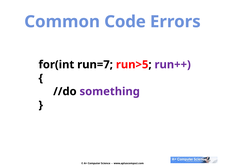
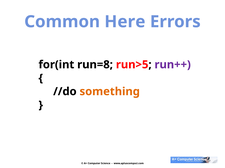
Code: Code -> Here
run=7: run=7 -> run=8
something colour: purple -> orange
